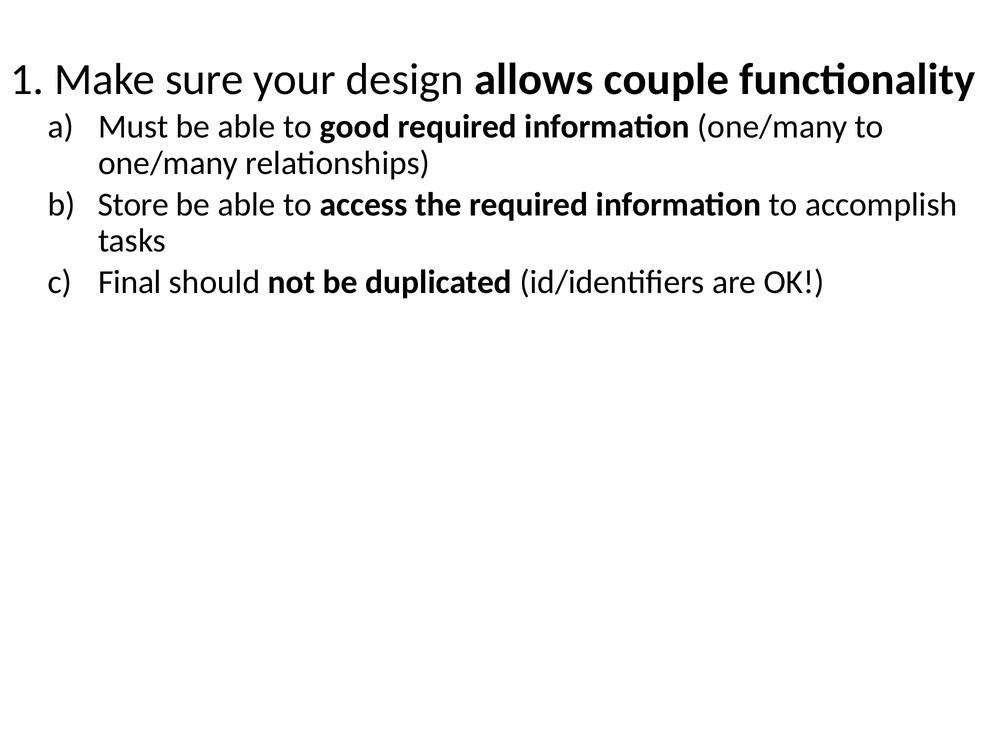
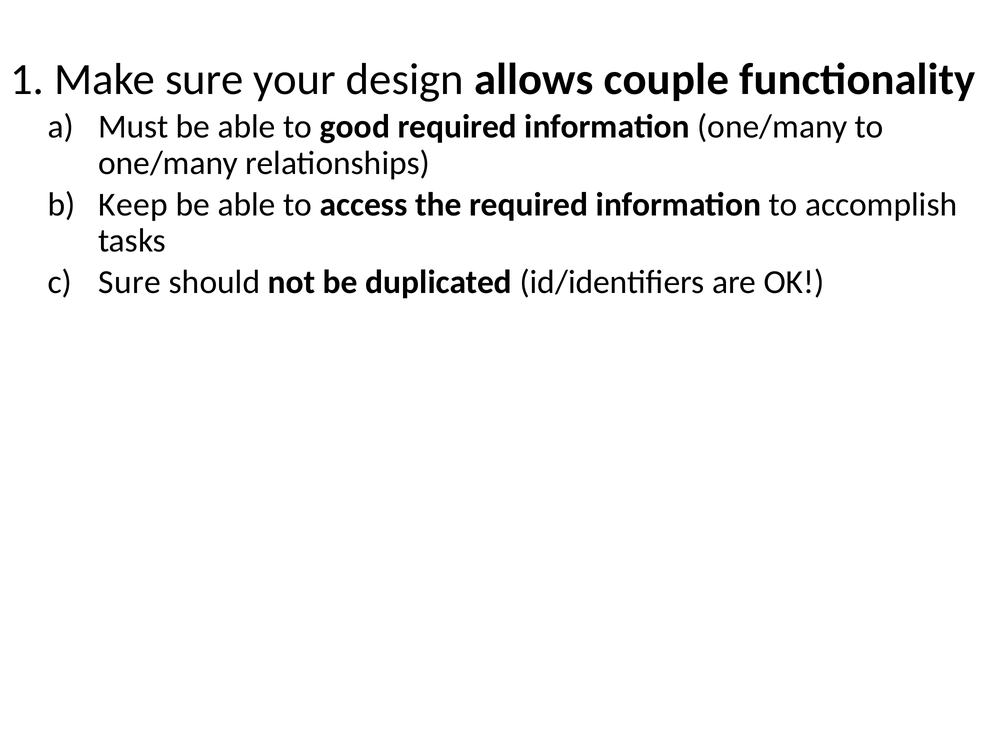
Store: Store -> Keep
Final at (130, 282): Final -> Sure
